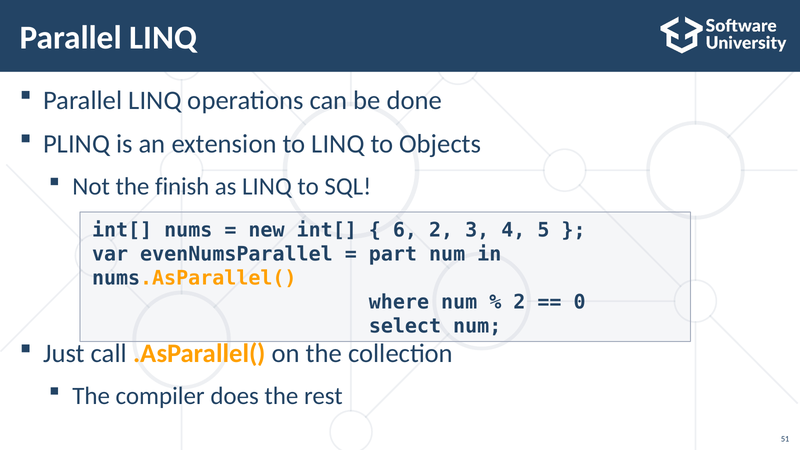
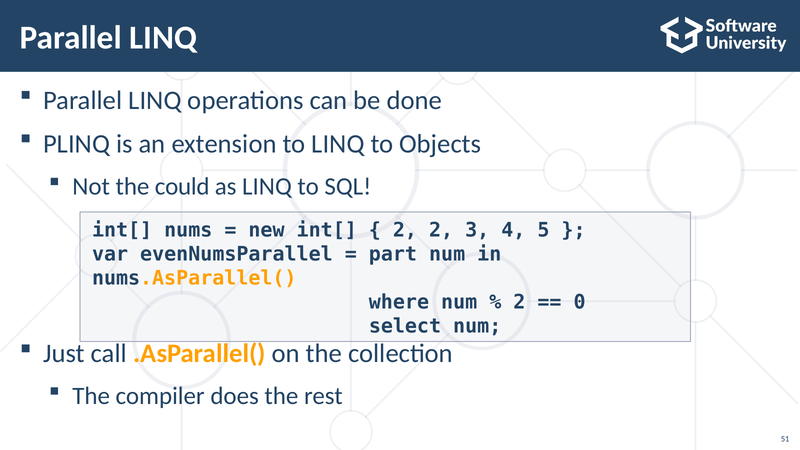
finish: finish -> could
6 at (405, 230): 6 -> 2
